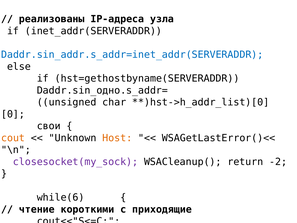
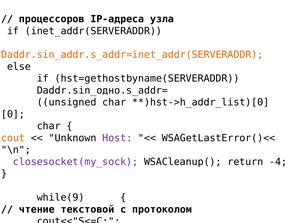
реализованы: реализованы -> процессоров
Daddr.sin_addr.s_addr=inet_addr(SERVERADDR colour: blue -> orange
свои at (49, 126): свои -> char
Host colour: orange -> purple
-2: -2 -> -4
while(6: while(6 -> while(9
короткими: короткими -> текстовой
приходящие: приходящие -> протоколом
